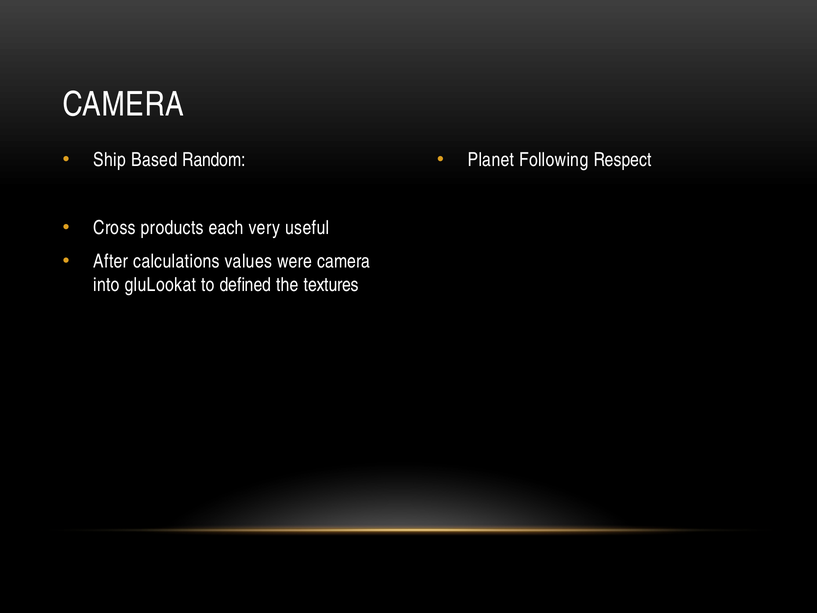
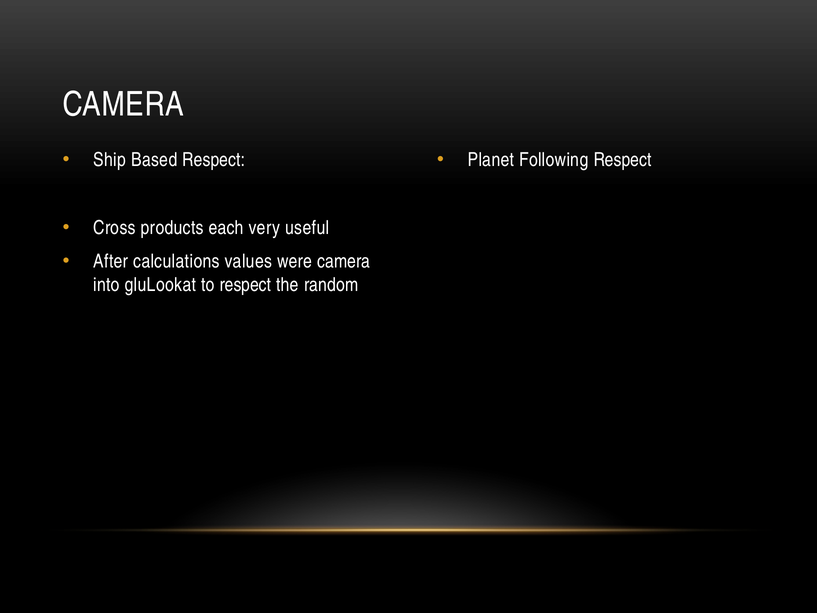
Based Random: Random -> Respect
to defined: defined -> respect
textures: textures -> random
